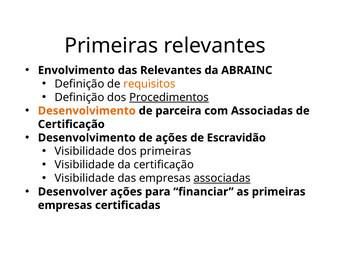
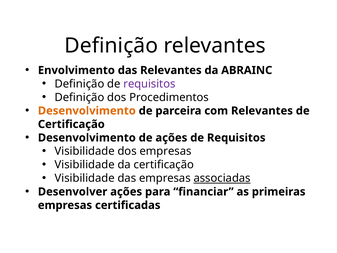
Primeiras at (111, 46): Primeiras -> Definição
requisitos at (149, 84) colour: orange -> purple
Procedimentos underline: present -> none
com Associadas: Associadas -> Relevantes
ações de Escravidão: Escravidão -> Requisitos
dos primeiras: primeiras -> empresas
